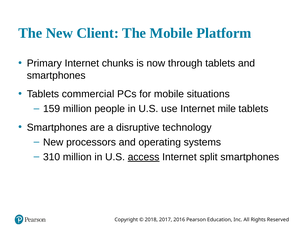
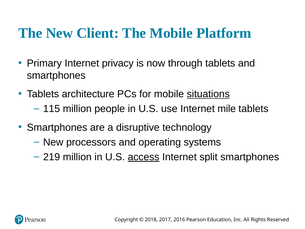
chunks: chunks -> privacy
commercial: commercial -> architecture
situations underline: none -> present
159: 159 -> 115
310: 310 -> 219
